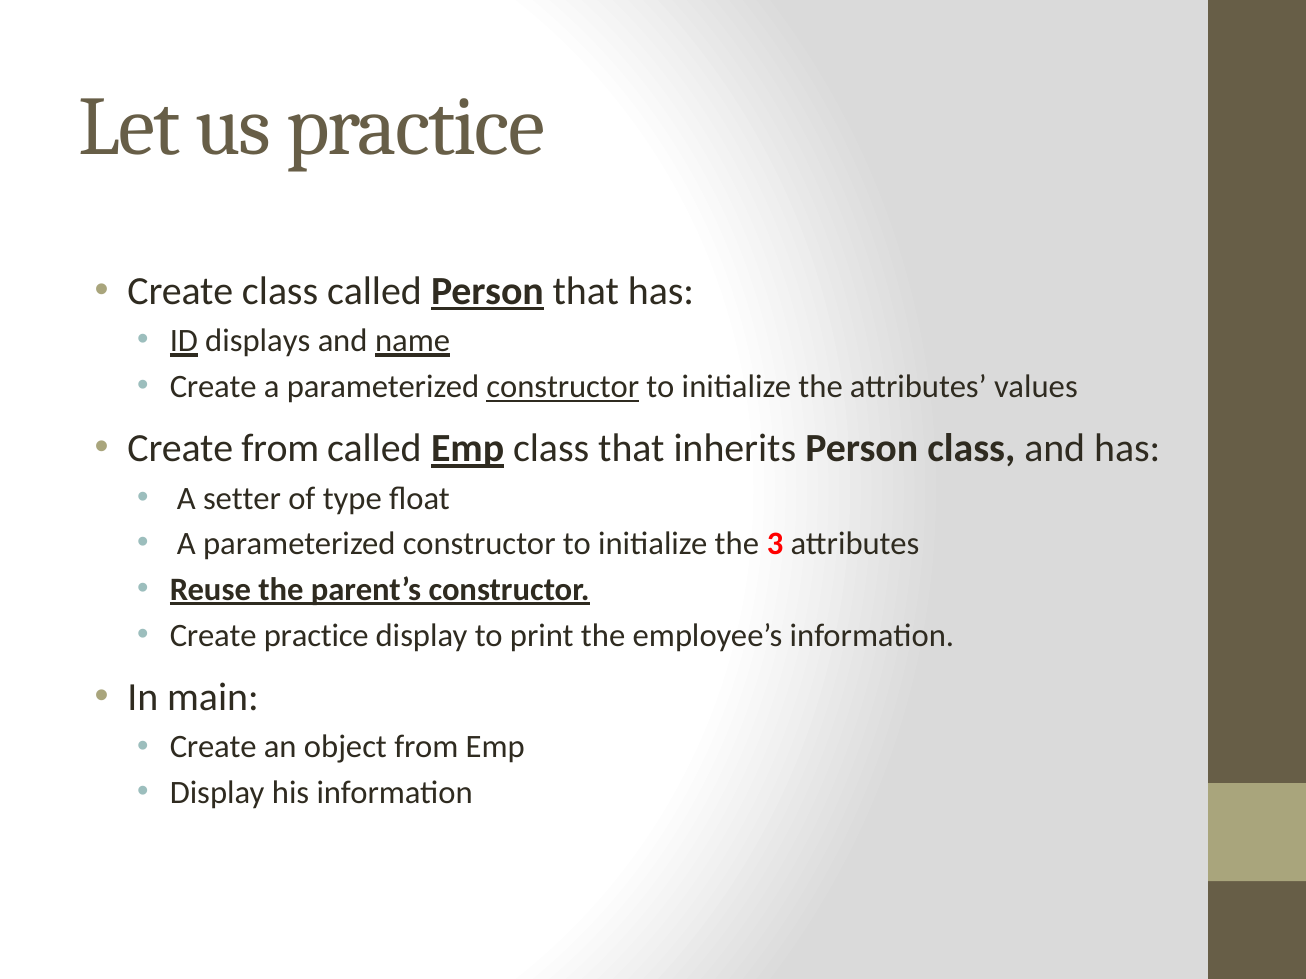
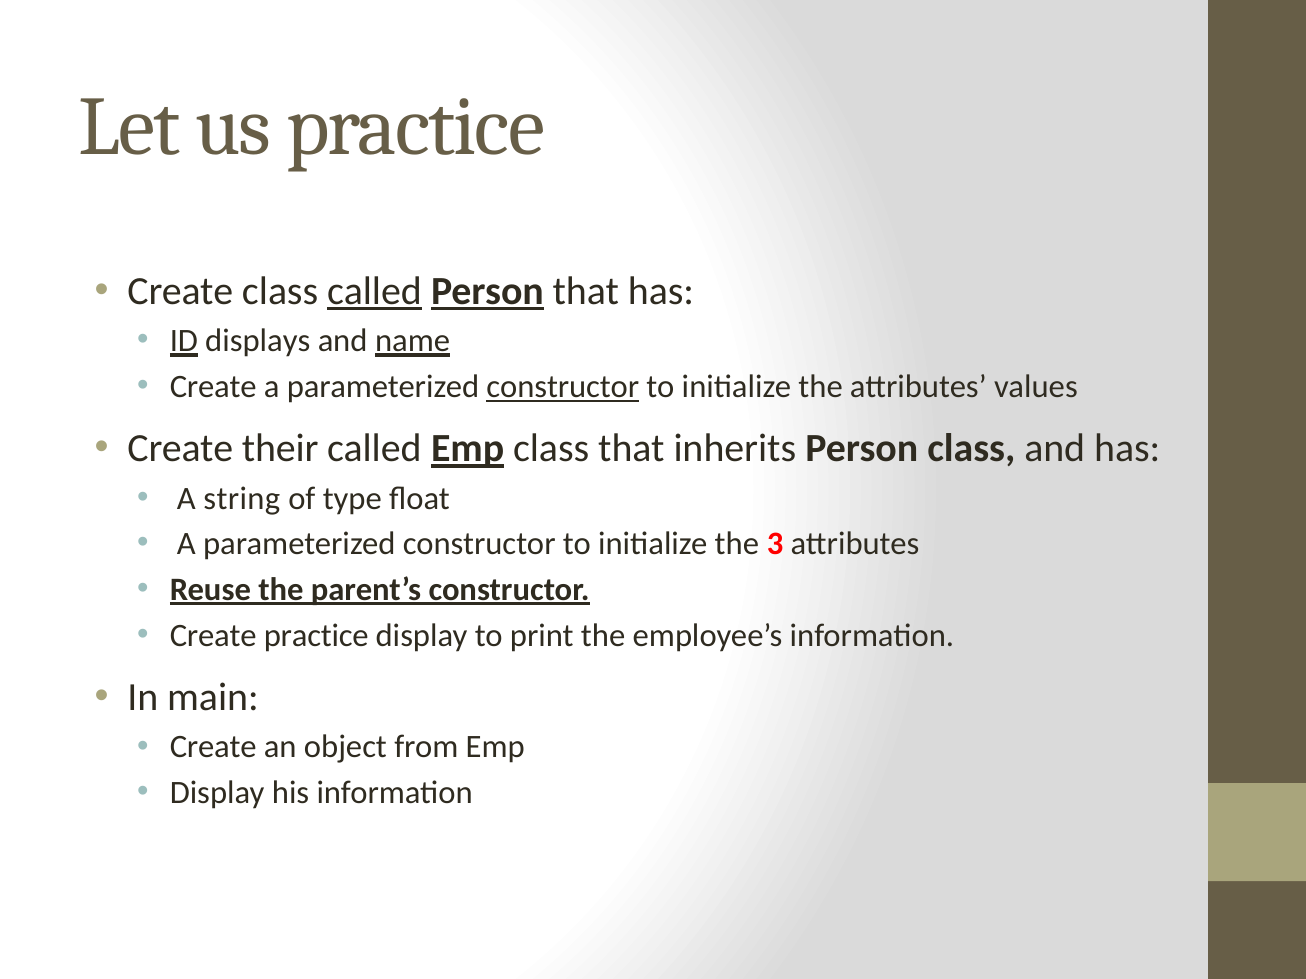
called at (374, 292) underline: none -> present
Create from: from -> their
setter: setter -> string
